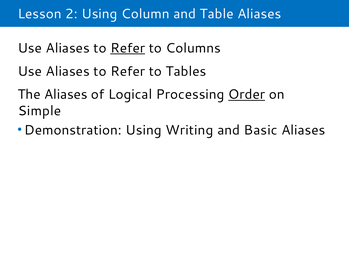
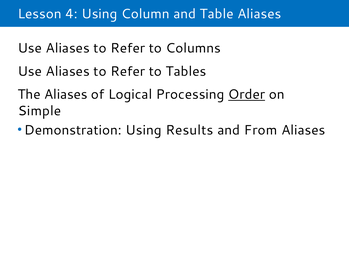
2: 2 -> 4
Refer at (128, 48) underline: present -> none
Writing: Writing -> Results
Basic: Basic -> From
